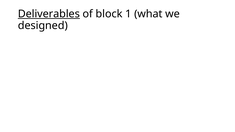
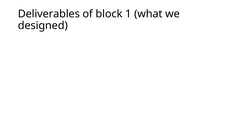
Deliverables underline: present -> none
